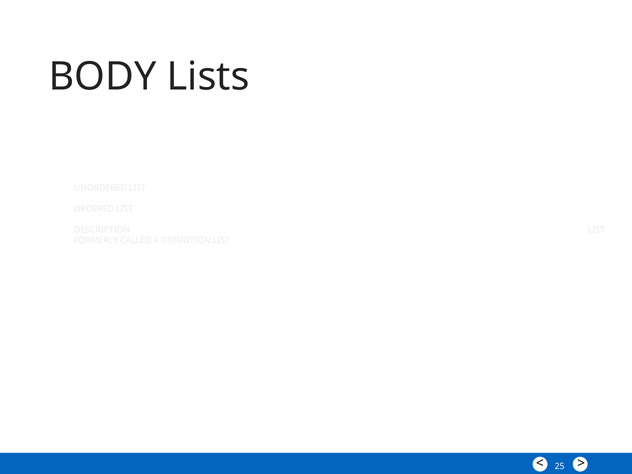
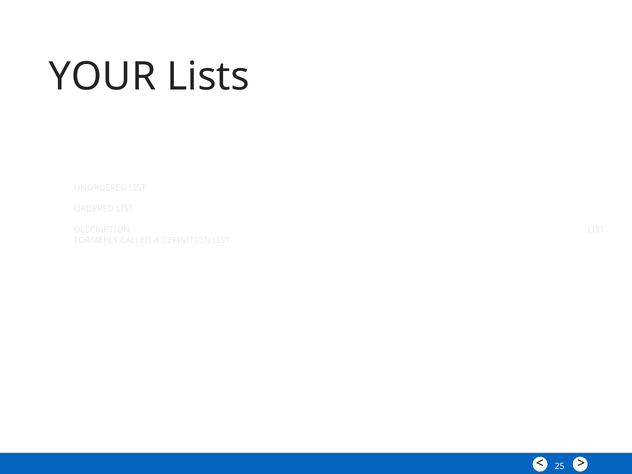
BODY: BODY -> YOUR
